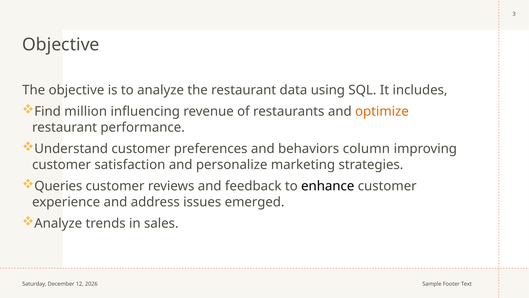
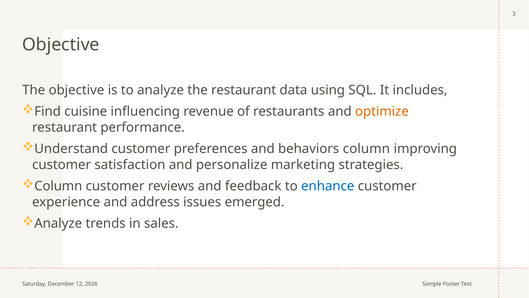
million: million -> cuisine
Queries at (58, 186): Queries -> Column
enhance colour: black -> blue
